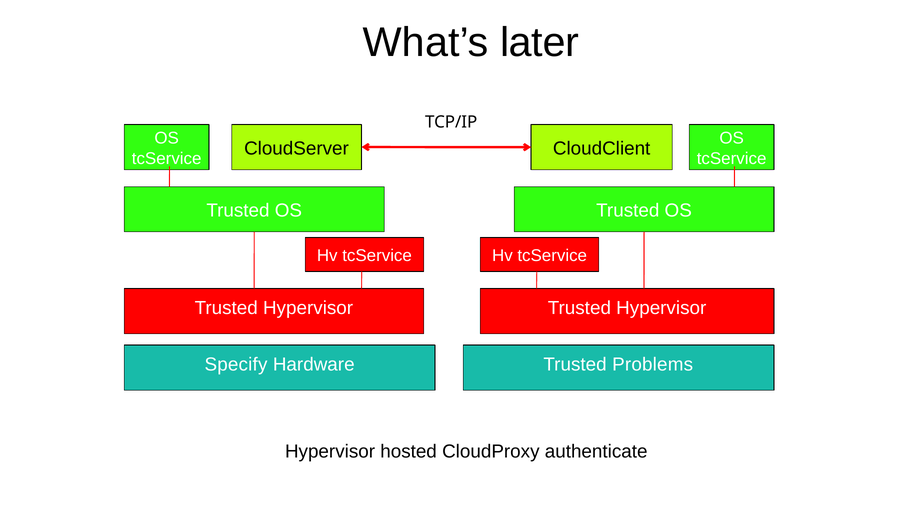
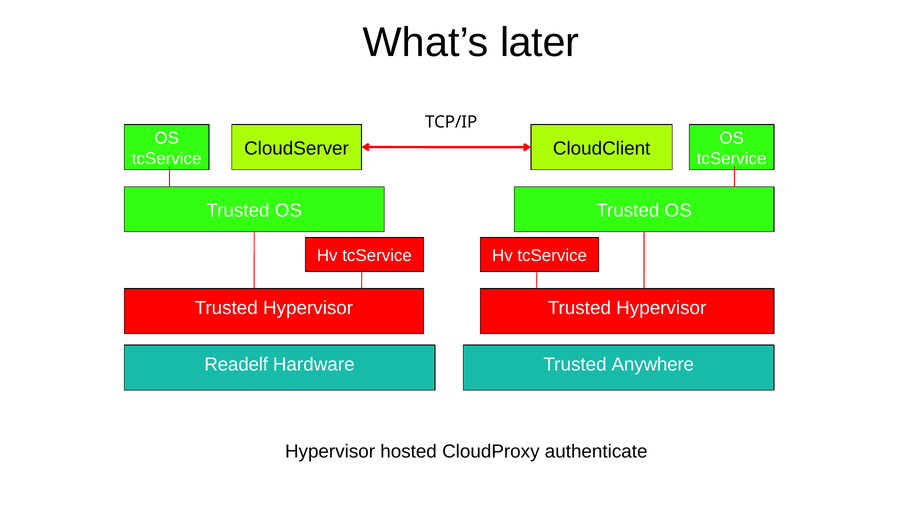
Specify: Specify -> Readelf
Problems: Problems -> Anywhere
